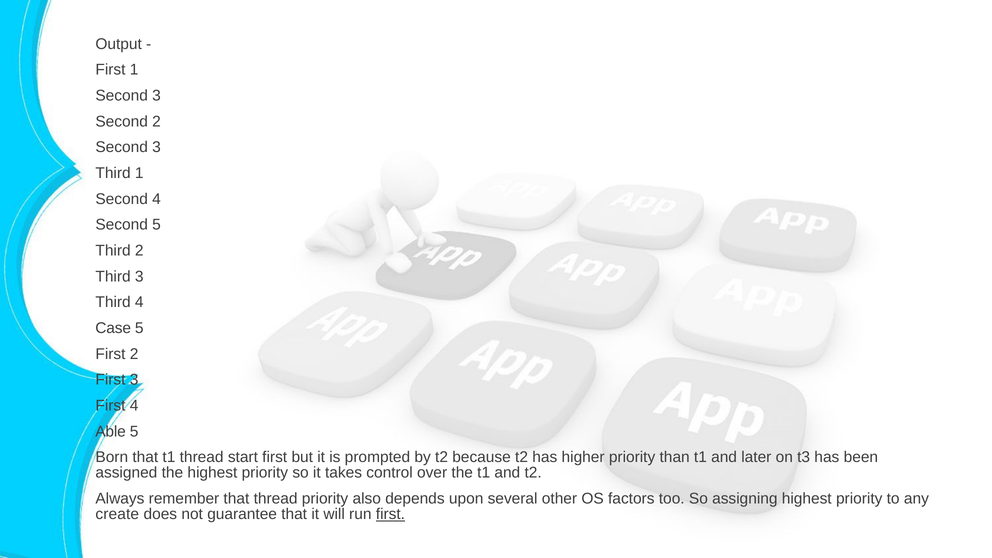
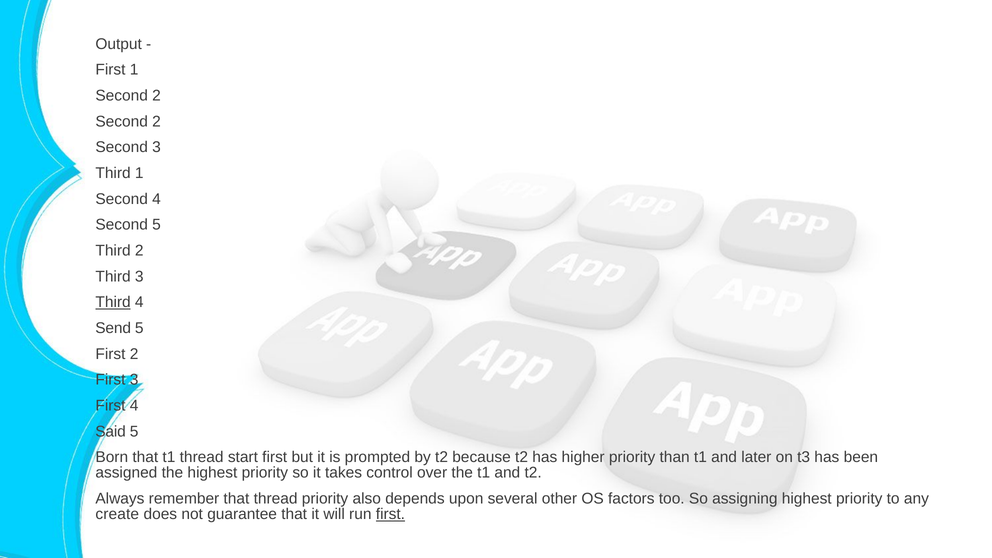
3 at (157, 96): 3 -> 2
Third at (113, 302) underline: none -> present
Case: Case -> Send
Able: Able -> Said
